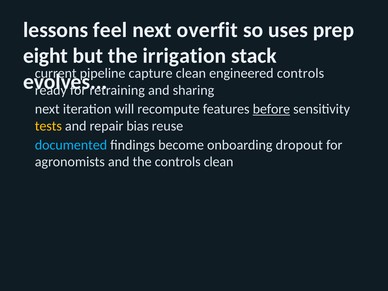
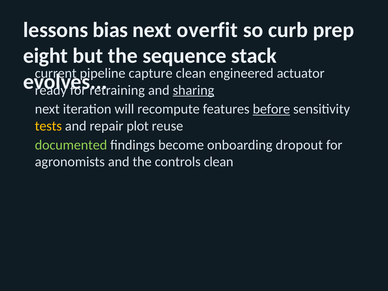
feel: feel -> bias
uses: uses -> curb
irrigation: irrigation -> sequence
engineered controls: controls -> actuator
sharing underline: none -> present
bias: bias -> plot
documented colour: light blue -> light green
